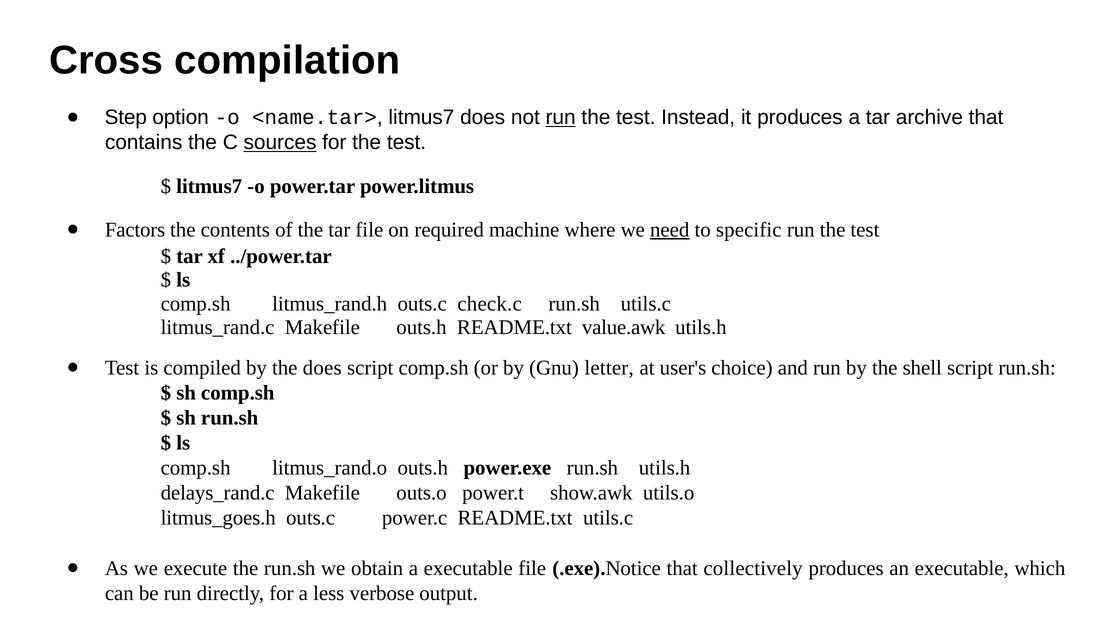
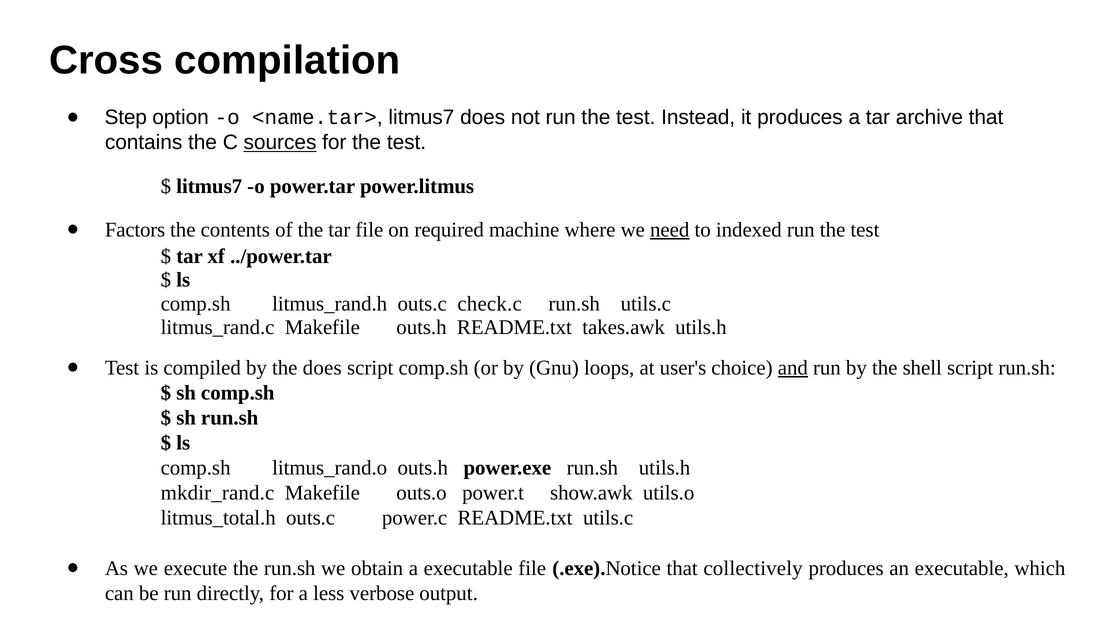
run at (561, 118) underline: present -> none
specific: specific -> indexed
value.awk: value.awk -> takes.awk
letter: letter -> loops
and underline: none -> present
delays_rand.c: delays_rand.c -> mkdir_rand.c
litmus_goes.h: litmus_goes.h -> litmus_total.h
